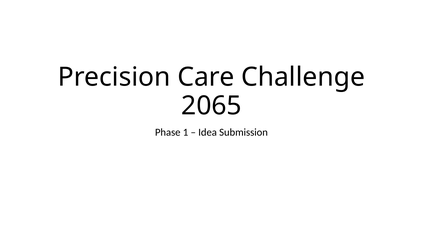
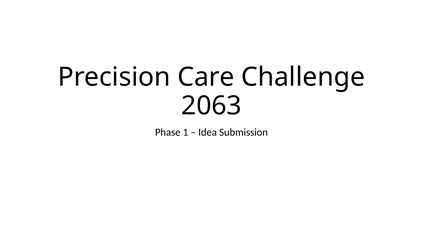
2065: 2065 -> 2063
